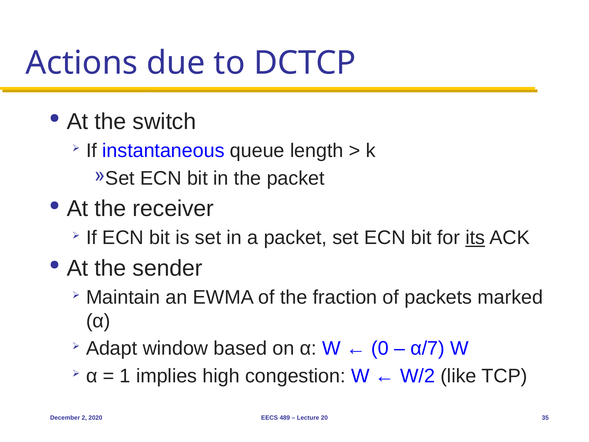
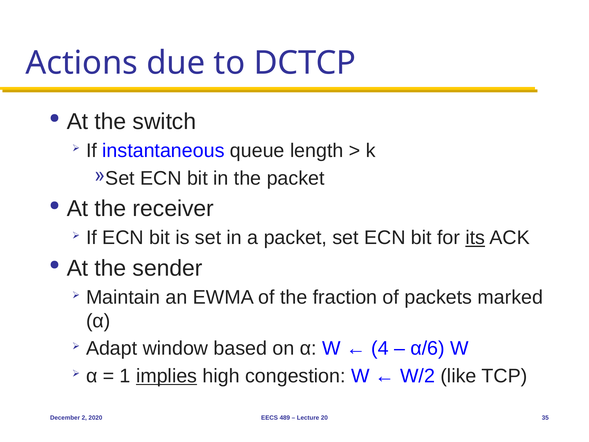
0: 0 -> 4
α/7: α/7 -> α/6
implies underline: none -> present
